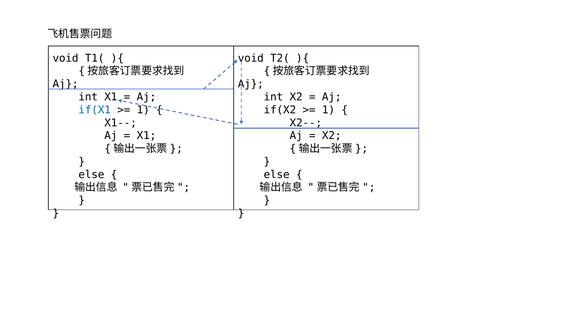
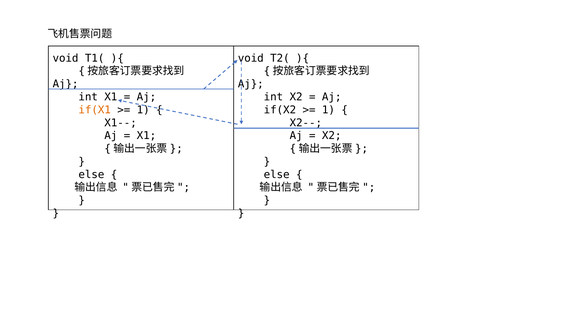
if(X1 colour: blue -> orange
